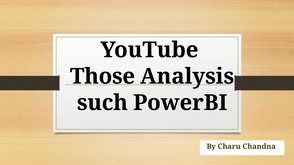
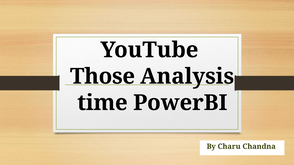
such: such -> time
